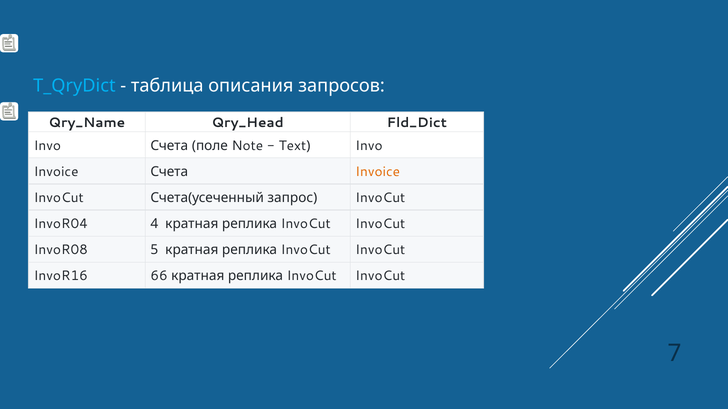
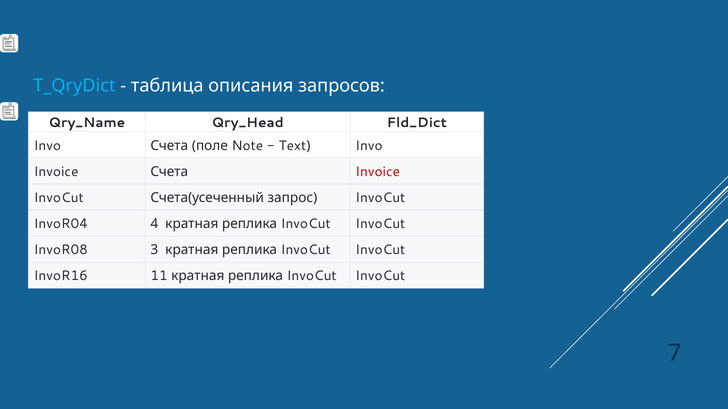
Invoice at (378, 172) colour: orange -> red
5: 5 -> 3
66: 66 -> 11
